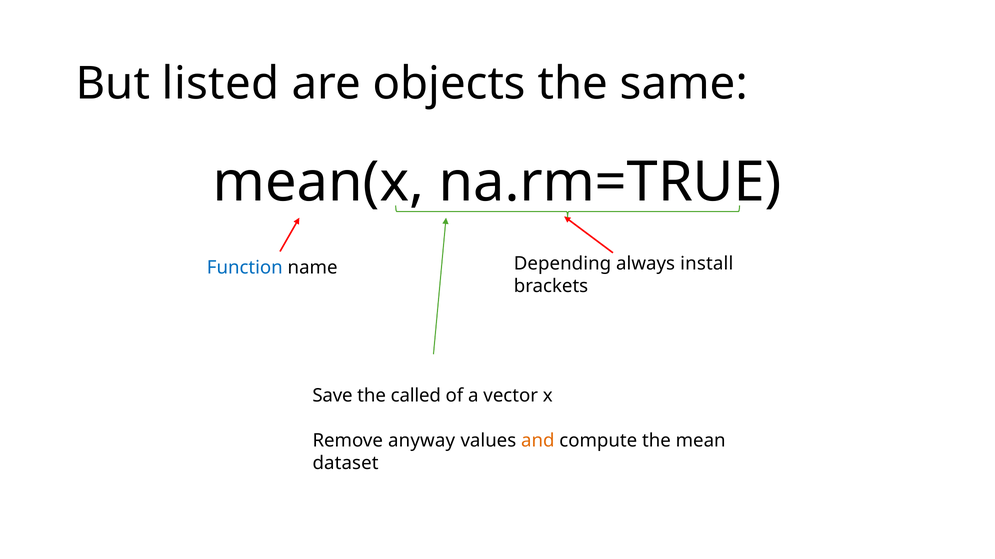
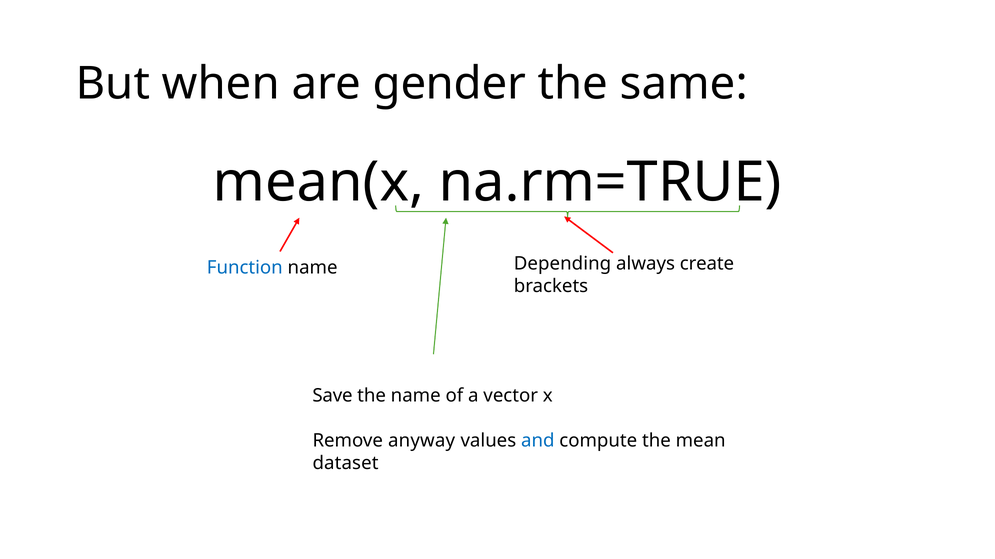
listed: listed -> when
objects: objects -> gender
install: install -> create
the called: called -> name
and colour: orange -> blue
